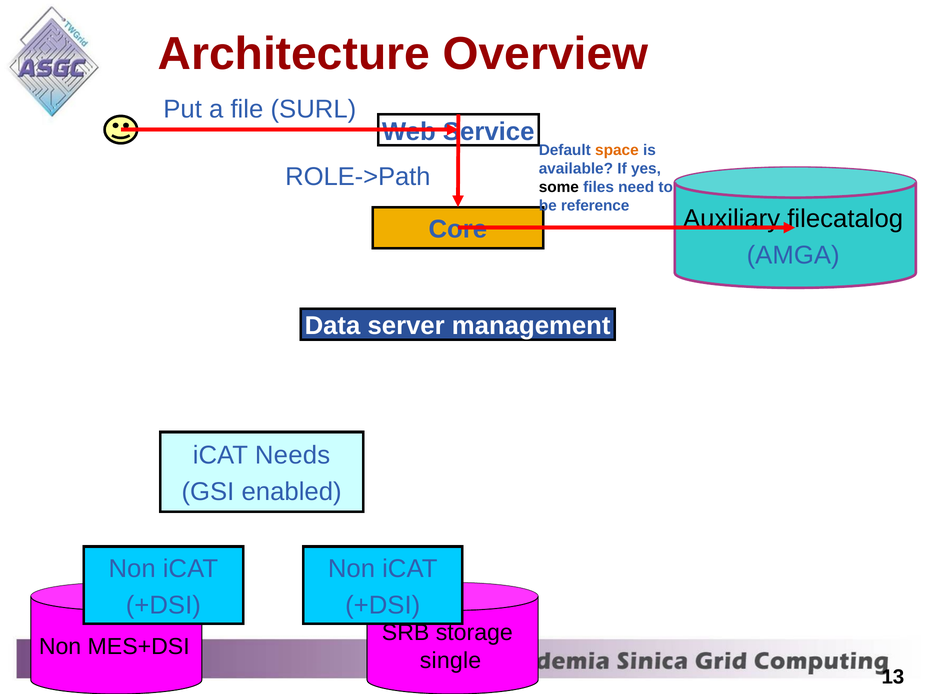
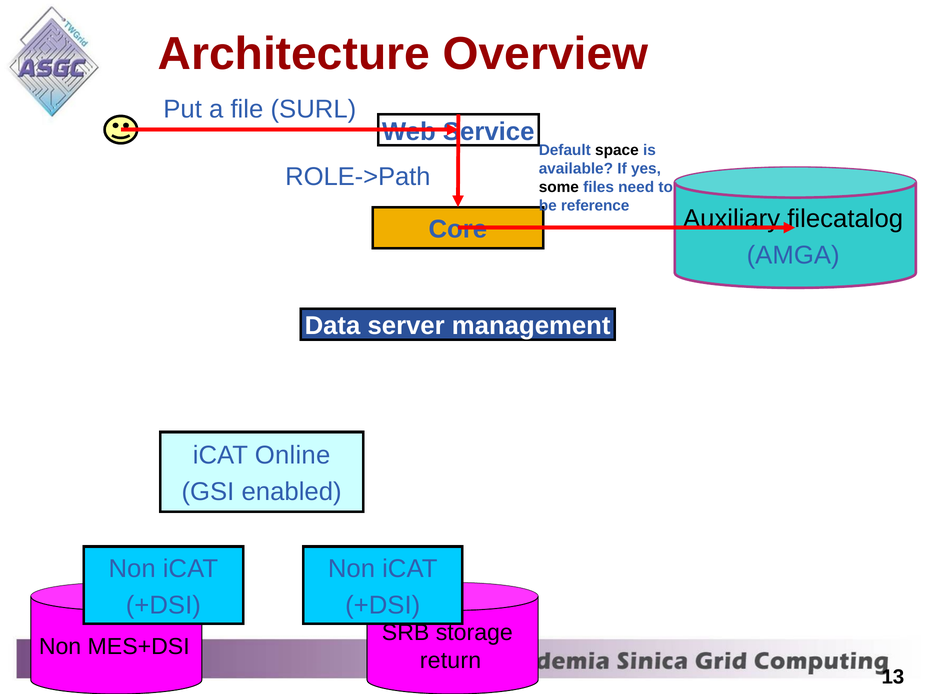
space colour: orange -> black
Needs: Needs -> Online
single: single -> return
